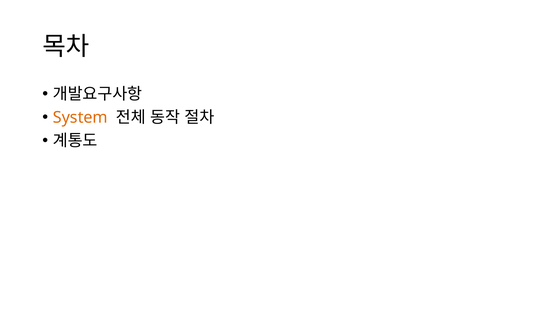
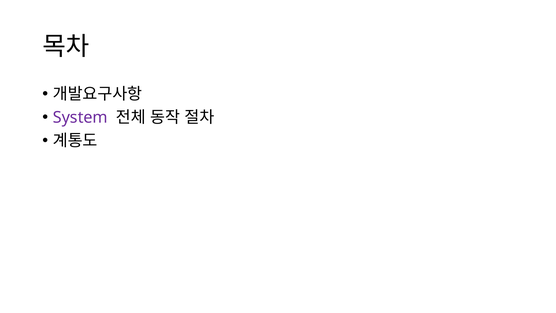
System colour: orange -> purple
